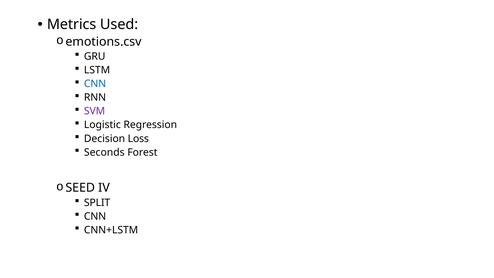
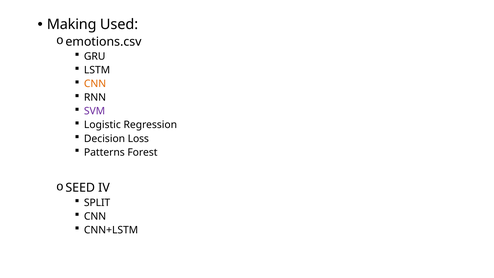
Metrics: Metrics -> Making
CNN at (95, 84) colour: blue -> orange
Seconds: Seconds -> Patterns
